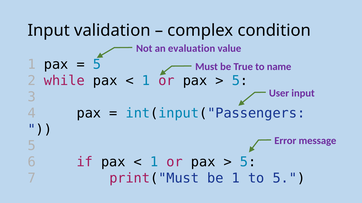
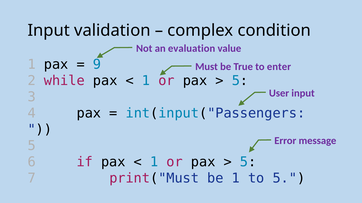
5 at (97, 65): 5 -> 9
name: name -> enter
